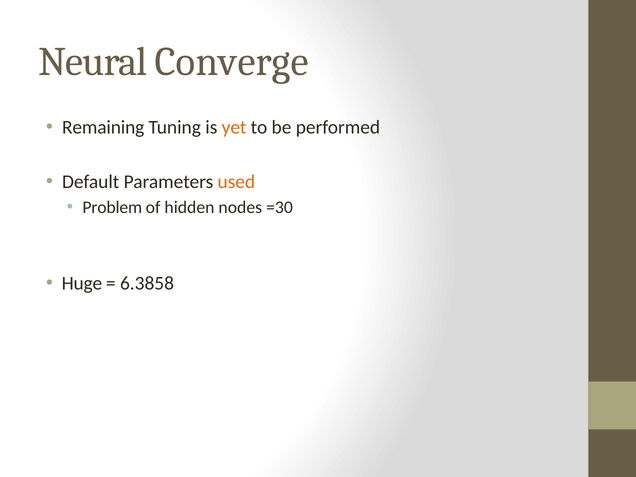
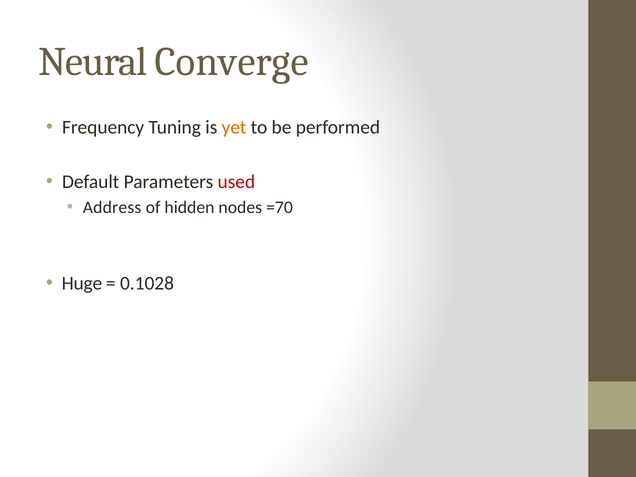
Remaining: Remaining -> Frequency
used colour: orange -> red
Problem: Problem -> Address
=30: =30 -> =70
6.3858: 6.3858 -> 0.1028
